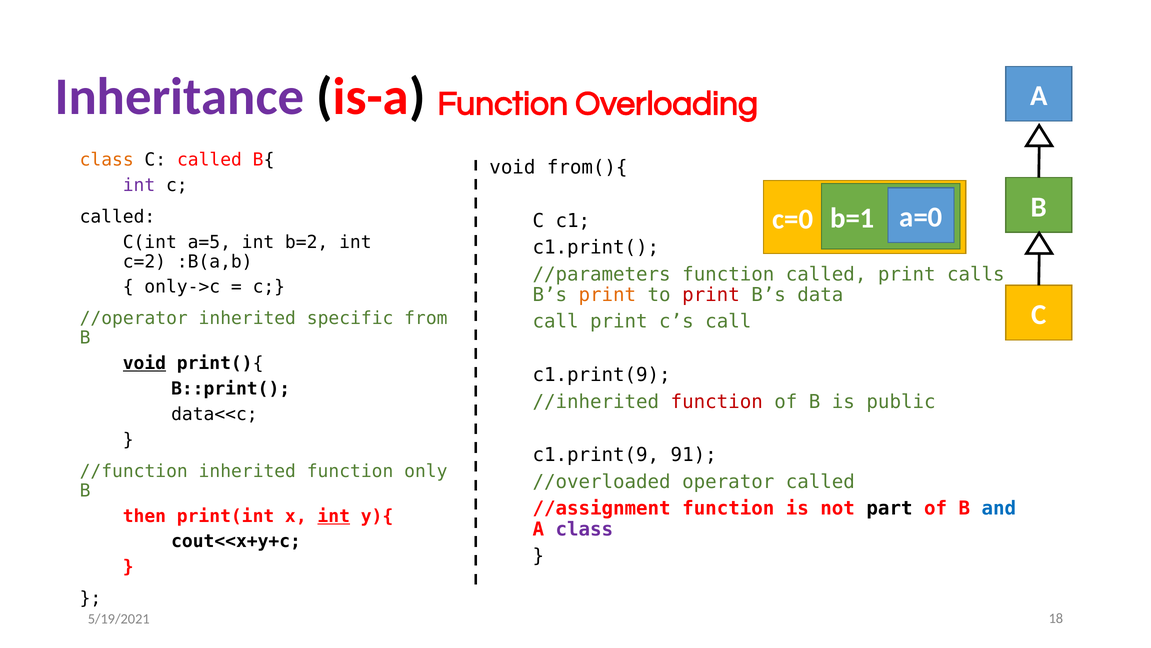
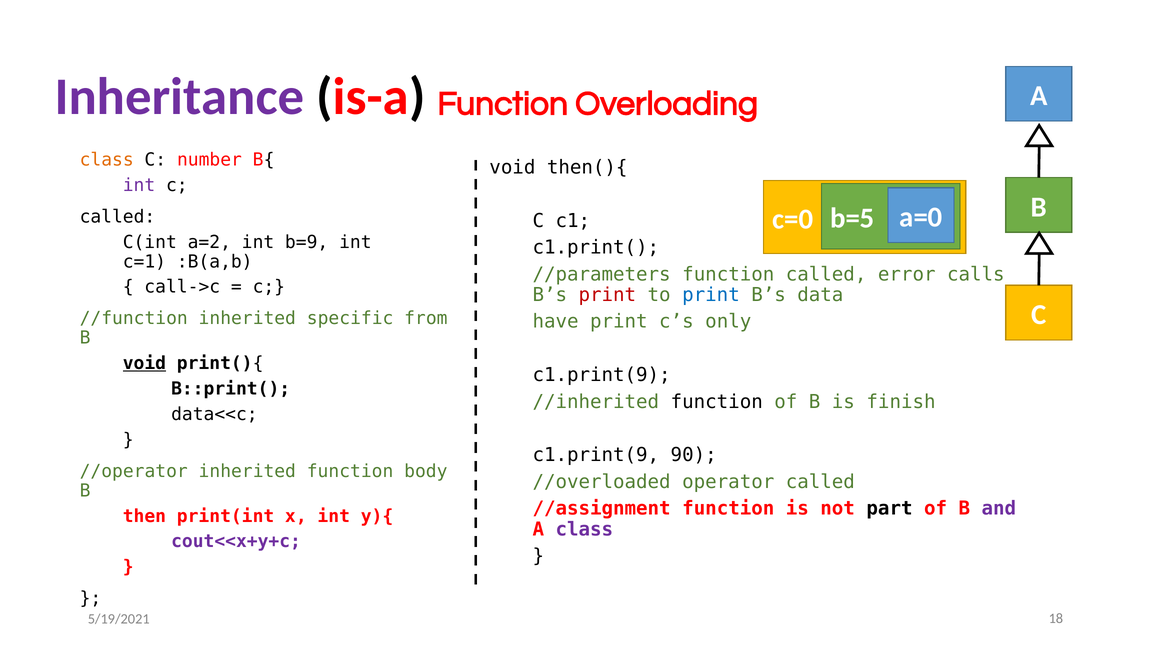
called at (209, 160): called -> number
from(){: from(){ -> then(){
b=1: b=1 -> b=5
a=5: a=5 -> a=2
b=2: b=2 -> b=9
c=2: c=2 -> c=1
called print: print -> error
only->c: only->c -> call->c
print at (607, 295) colour: orange -> red
print at (711, 295) colour: red -> blue
//operator: //operator -> //function
call at (556, 321): call -> have
c’s call: call -> only
function at (717, 401) colour: red -> black
public: public -> finish
91: 91 -> 90
//function: //function -> //operator
only: only -> body
and colour: blue -> purple
int at (334, 516) underline: present -> none
cout<<x+y+c colour: black -> purple
